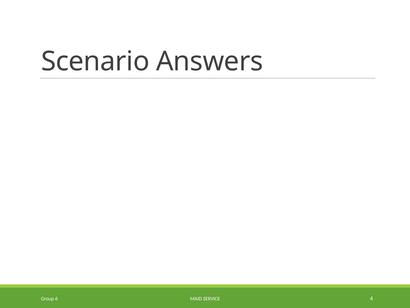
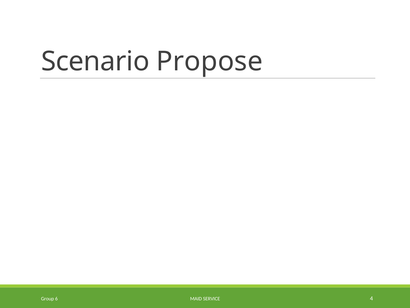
Answers: Answers -> Propose
